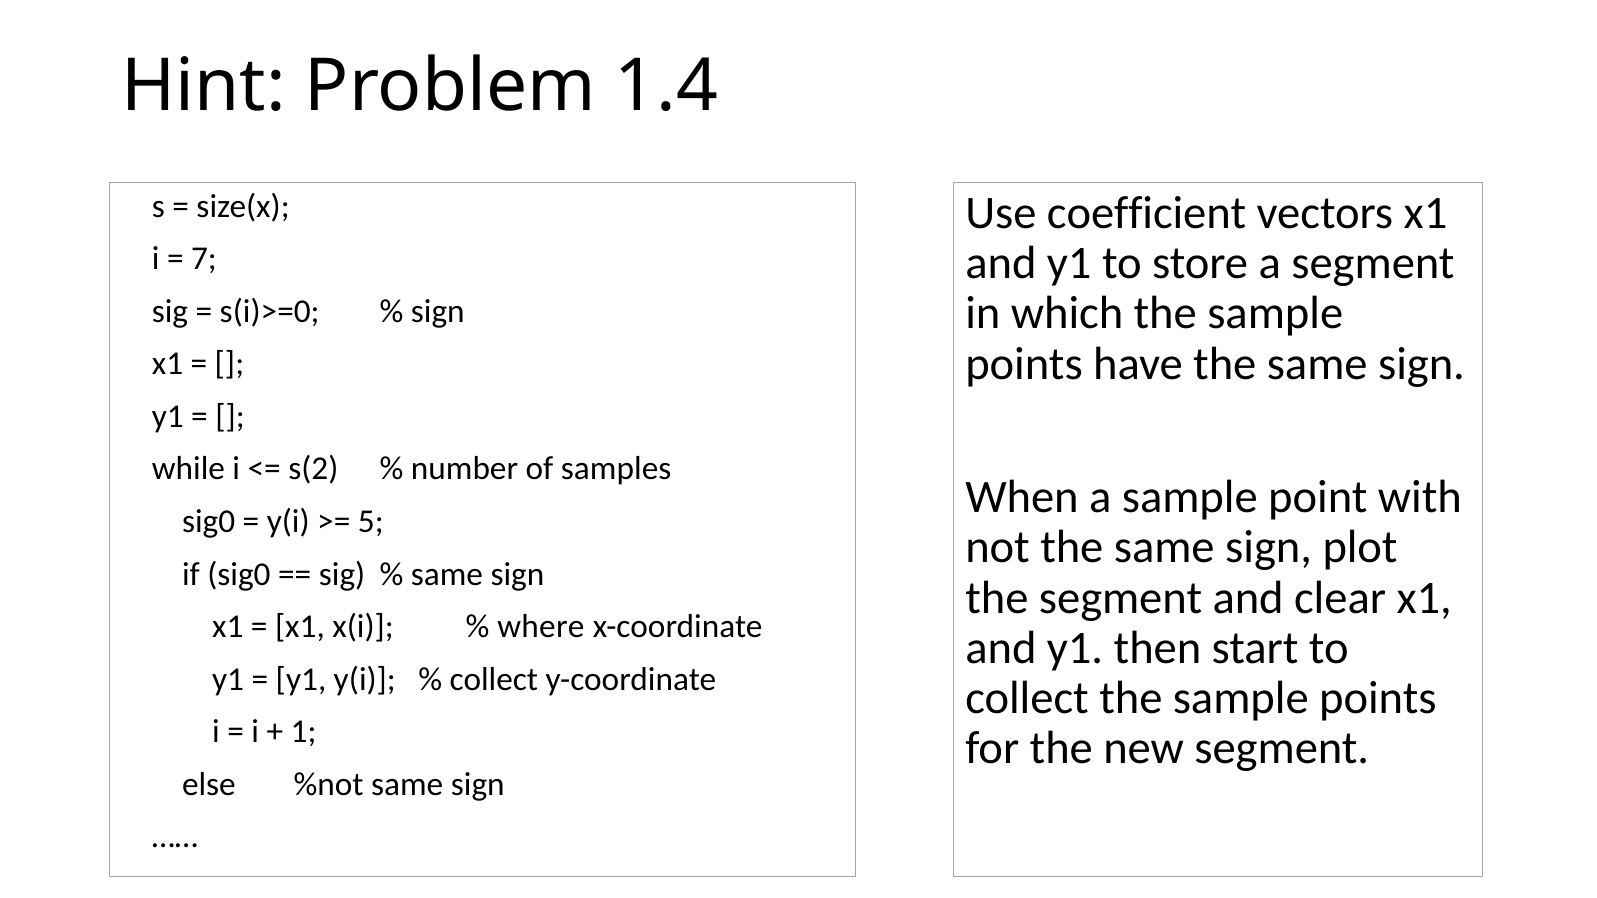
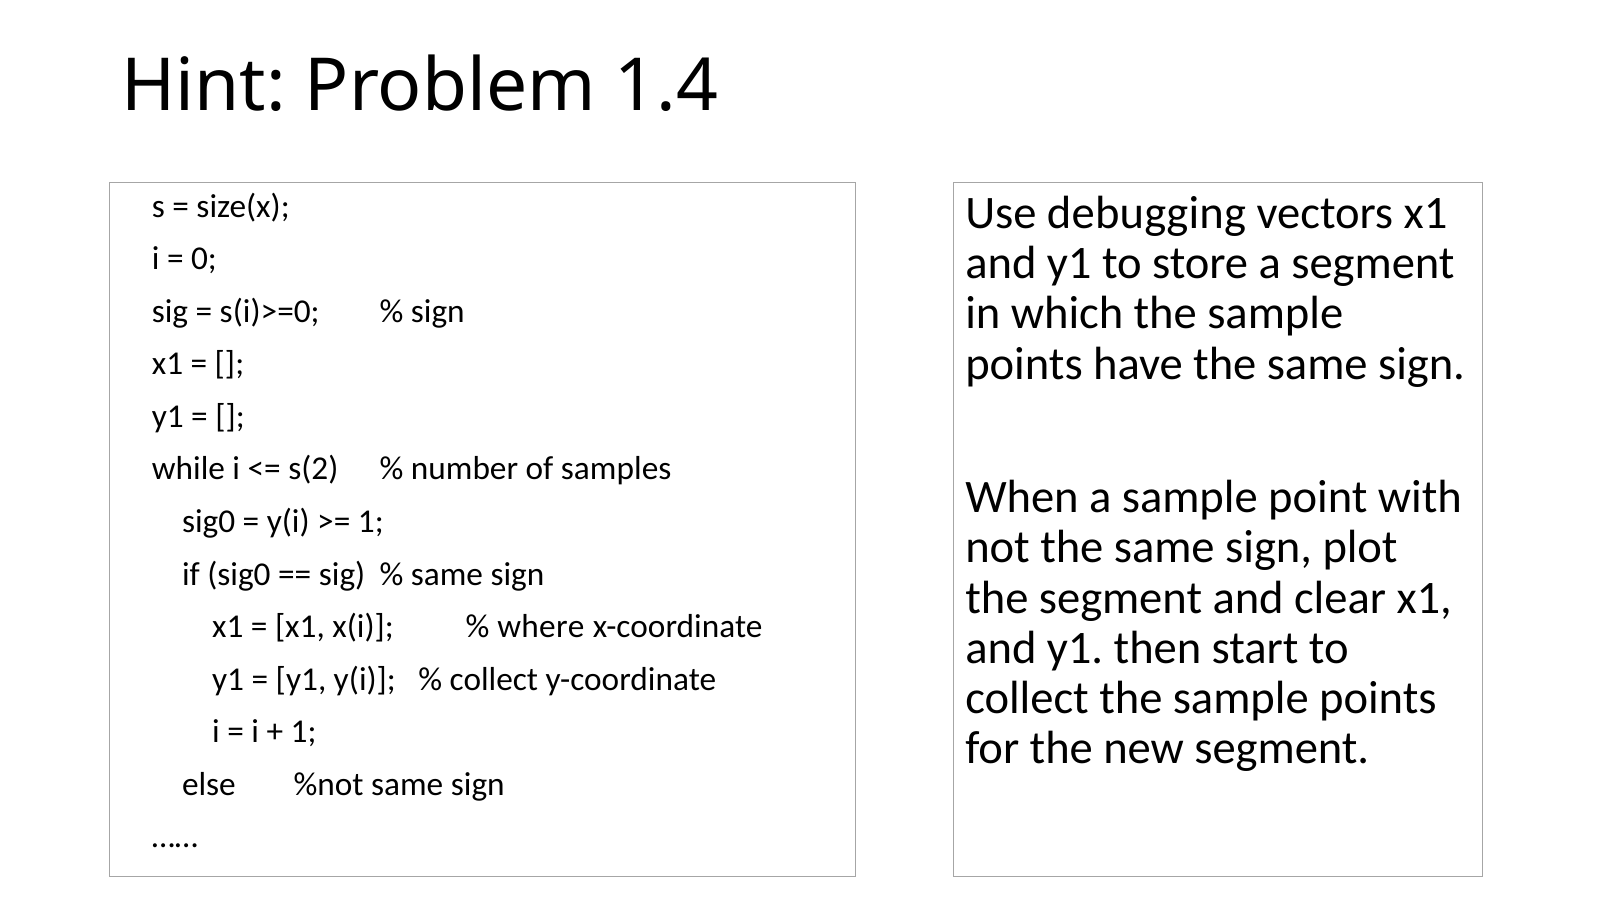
coefficient: coefficient -> debugging
7: 7 -> 0
5 at (371, 522): 5 -> 1
